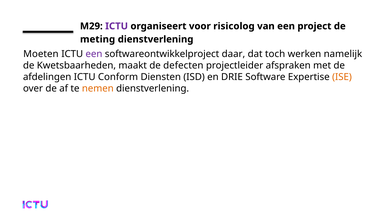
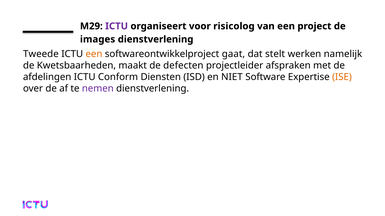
meting: meting -> images
Moeten: Moeten -> Tweede
een at (94, 54) colour: purple -> orange
daar: daar -> gaat
toch: toch -> stelt
DRIE: DRIE -> NIET
nemen colour: orange -> purple
